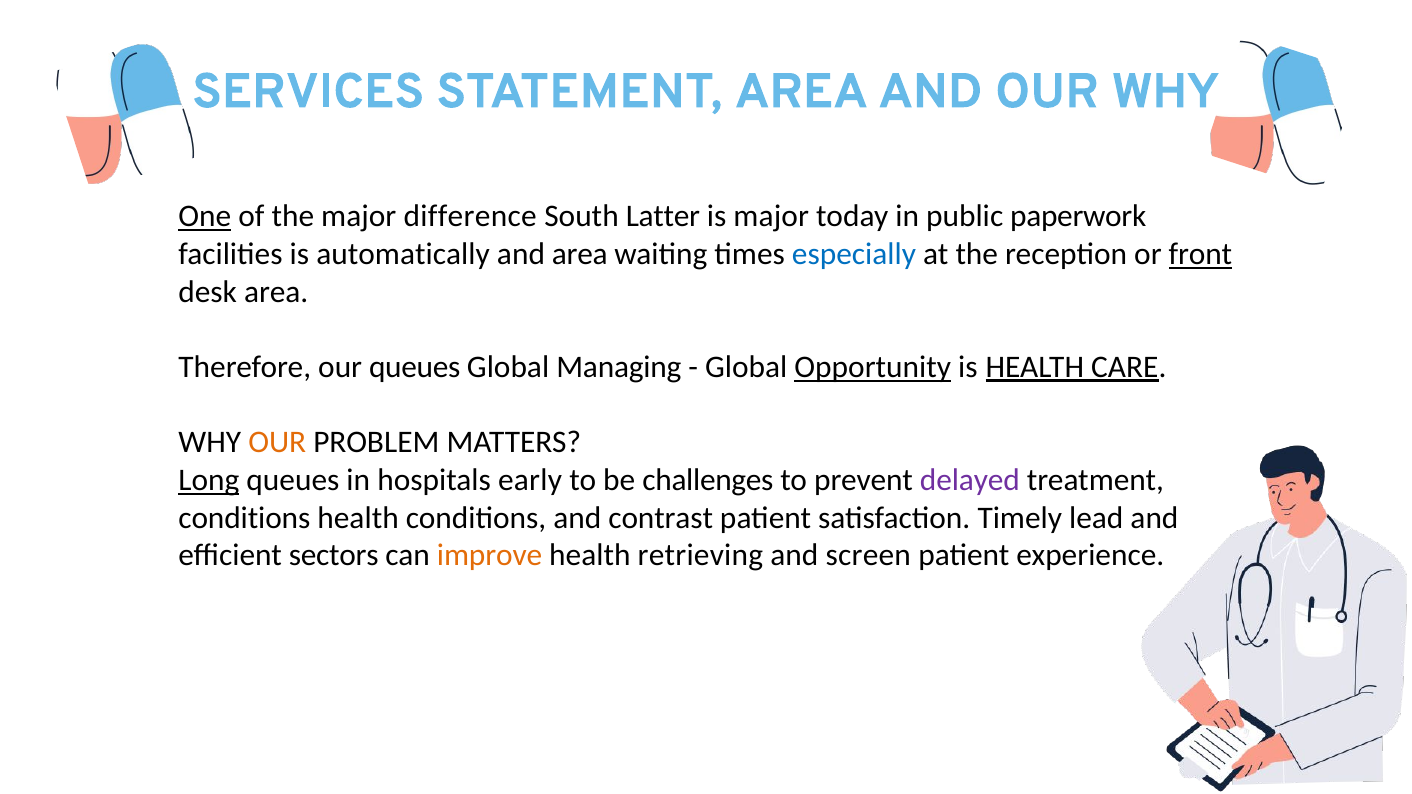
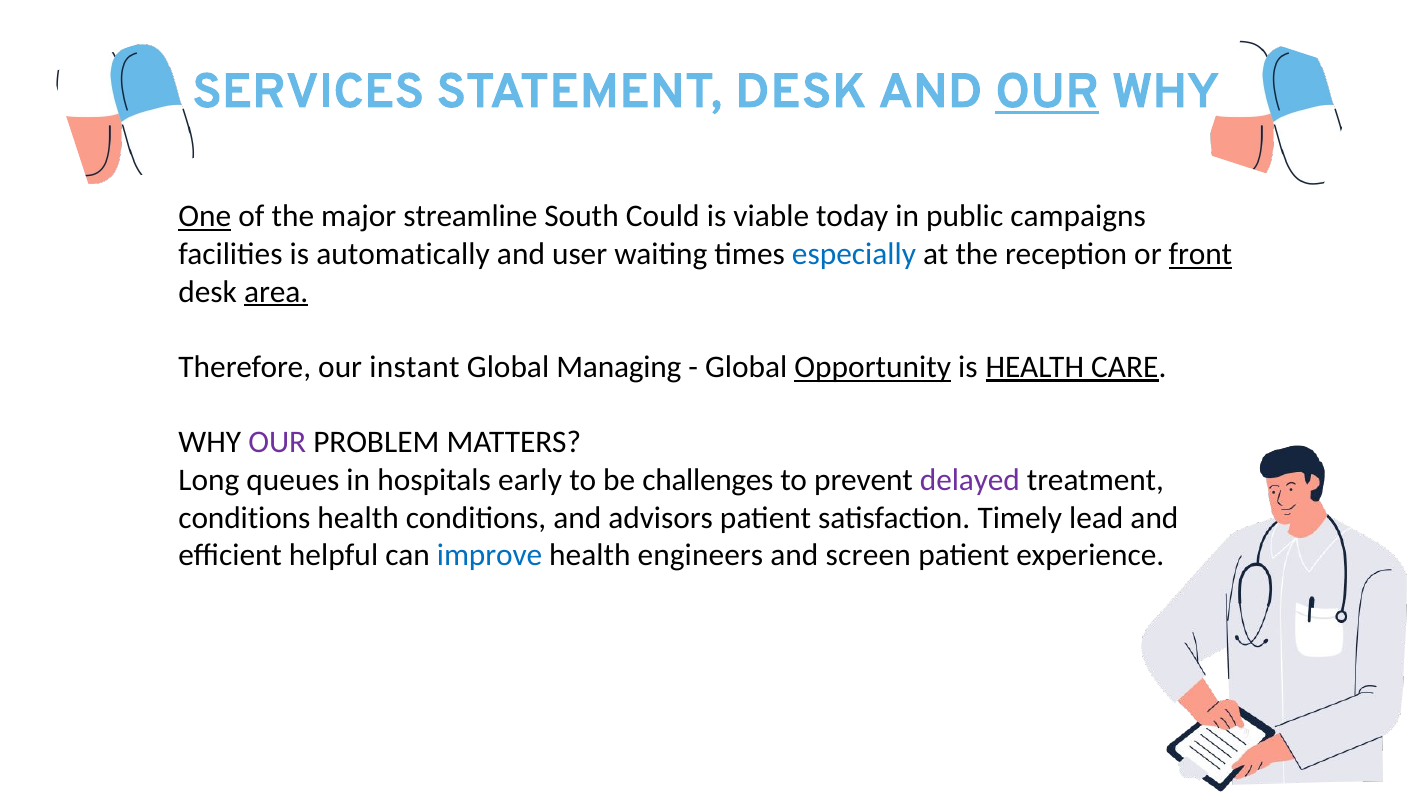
STATEMENT AREA: AREA -> DESK
OUR at (1047, 91) underline: none -> present
difference: difference -> streamline
Latter: Latter -> Could
is major: major -> viable
paperwork: paperwork -> campaigns
and area: area -> user
area at (276, 292) underline: none -> present
our queues: queues -> instant
OUR at (277, 443) colour: orange -> purple
Long underline: present -> none
contrast: contrast -> advisors
sectors: sectors -> helpful
improve colour: orange -> blue
retrieving: retrieving -> engineers
